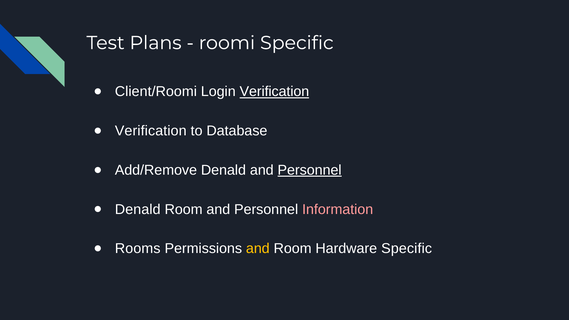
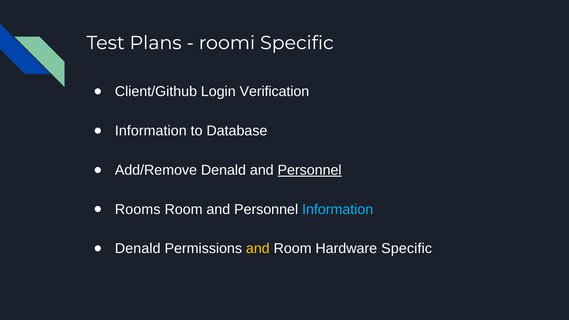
Client/Roomi: Client/Roomi -> Client/Github
Verification at (274, 92) underline: present -> none
Verification at (151, 131): Verification -> Information
Denald at (138, 209): Denald -> Rooms
Information at (338, 209) colour: pink -> light blue
Rooms at (138, 249): Rooms -> Denald
